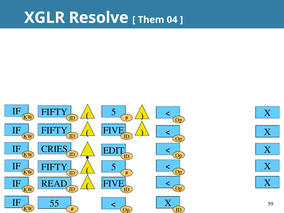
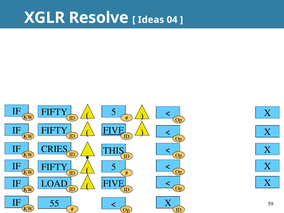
Them: Them -> Ideas
FIVE at (114, 130) underline: none -> present
EDIT: EDIT -> THIS
READ: READ -> LOAD
